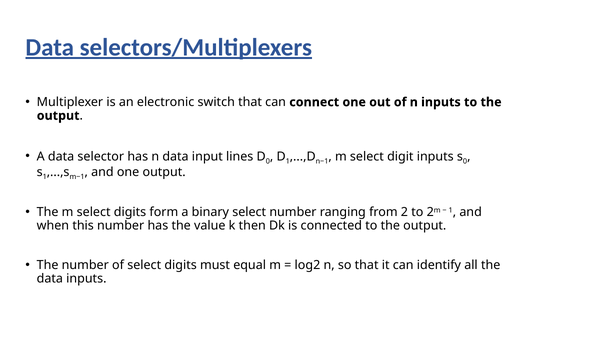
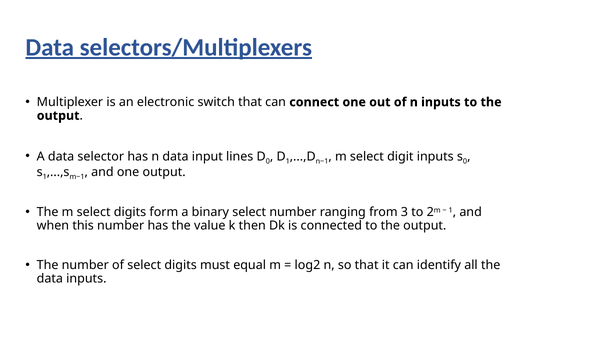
2: 2 -> 3
